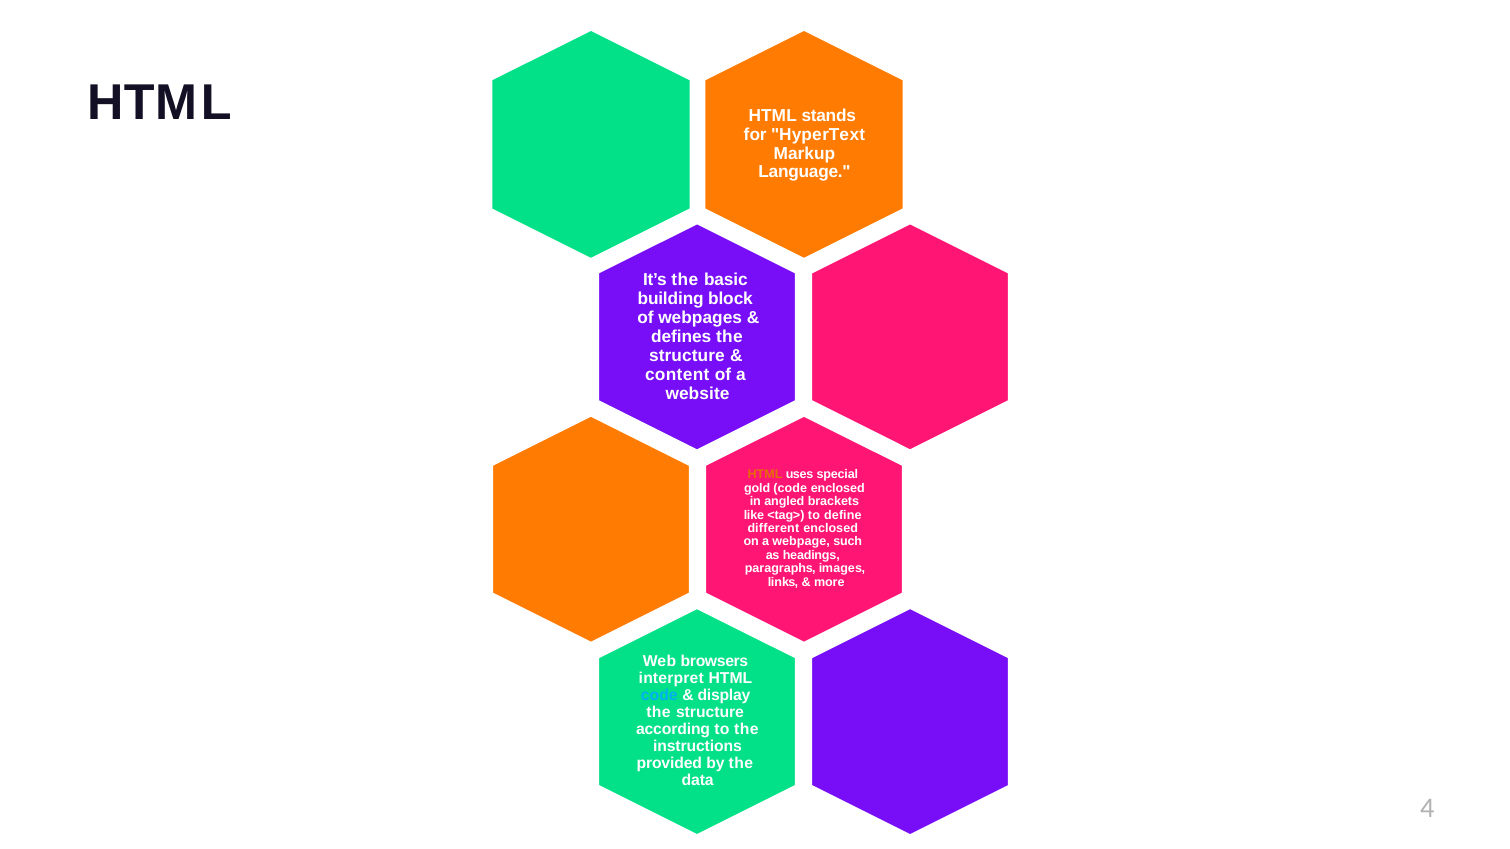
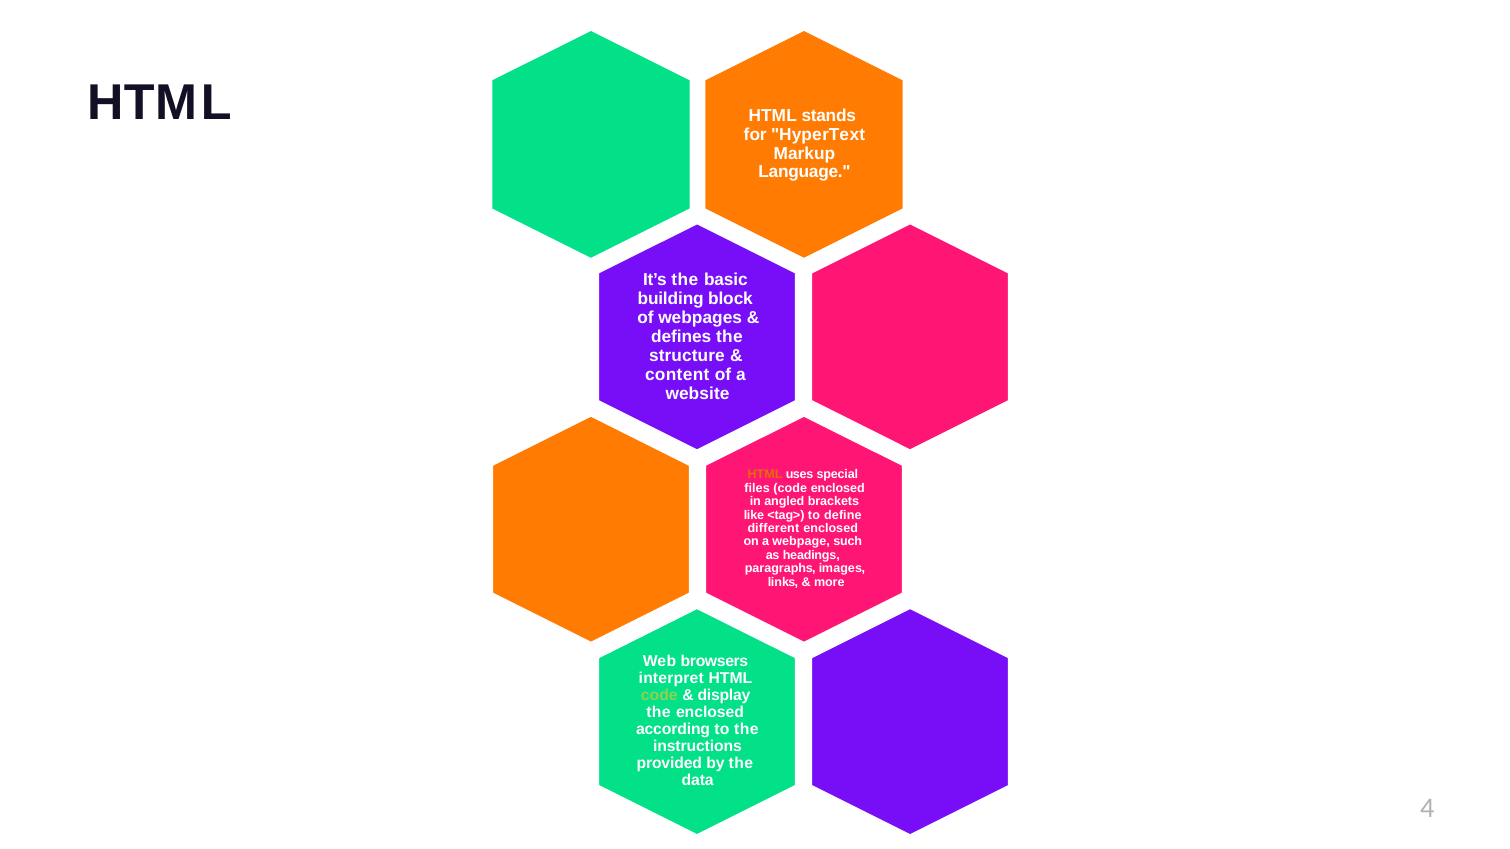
gold: gold -> files
code at (659, 695) colour: light blue -> light green
structure at (710, 712): structure -> enclosed
